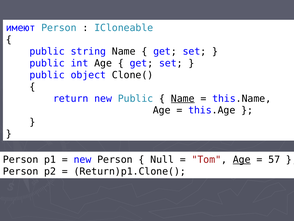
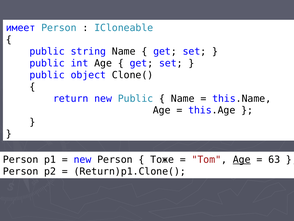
имеют: имеют -> имеет
Name at (183, 98) underline: present -> none
Null: Null -> Тоже
57: 57 -> 63
